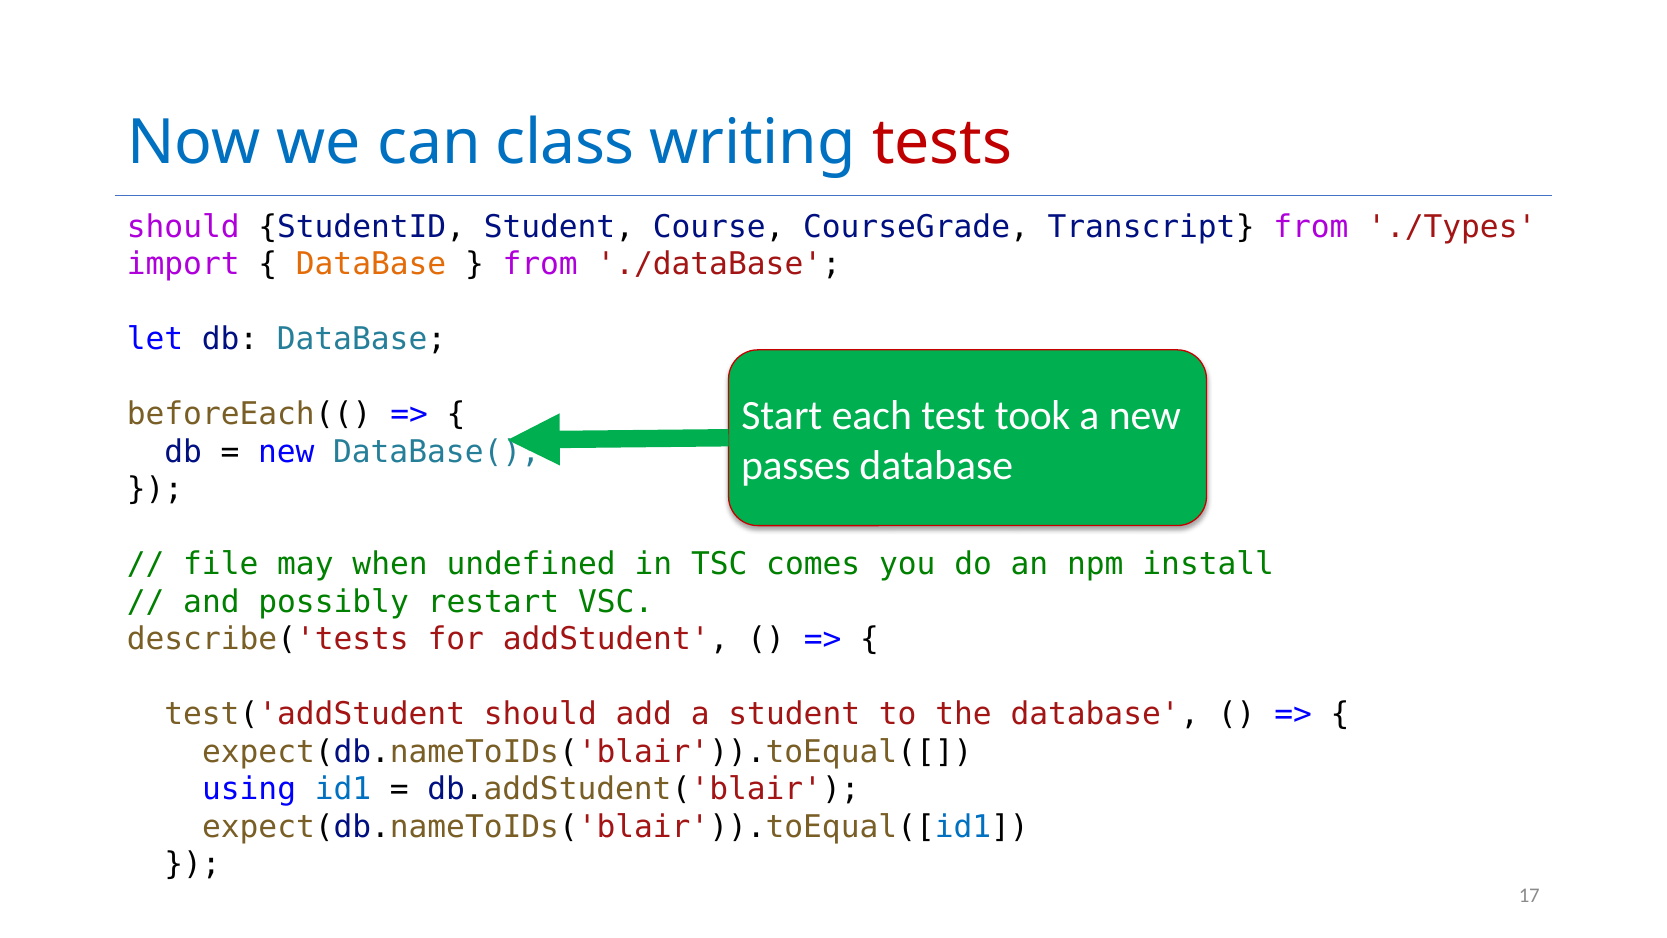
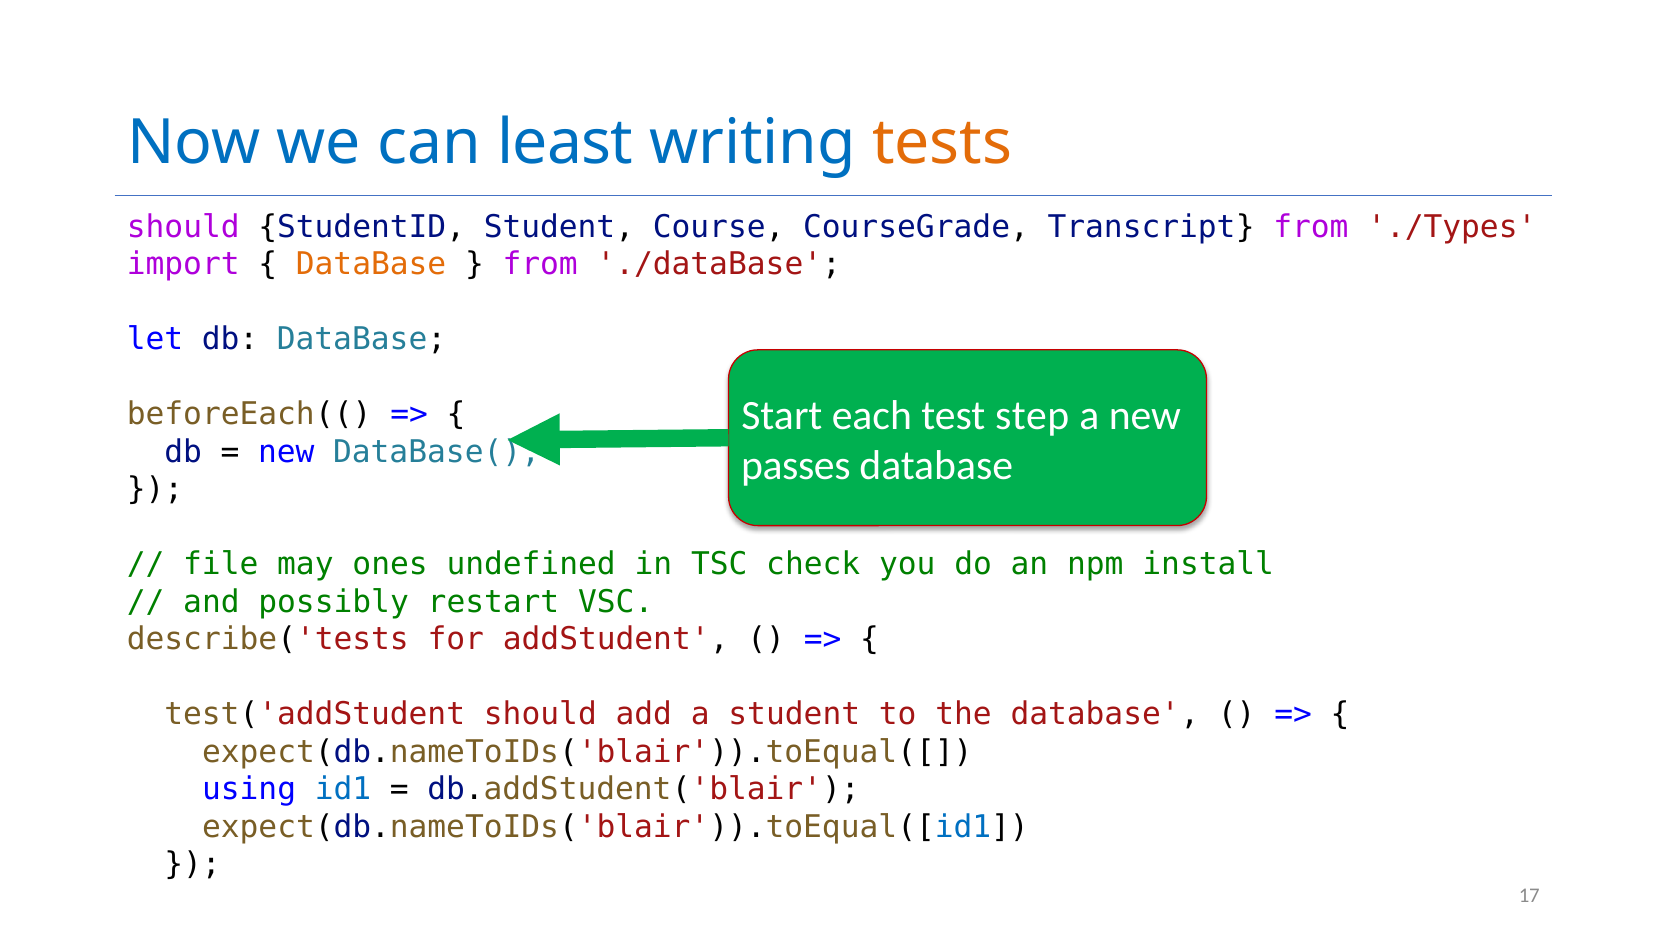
class: class -> least
tests colour: red -> orange
took: took -> step
when: when -> ones
comes: comes -> check
